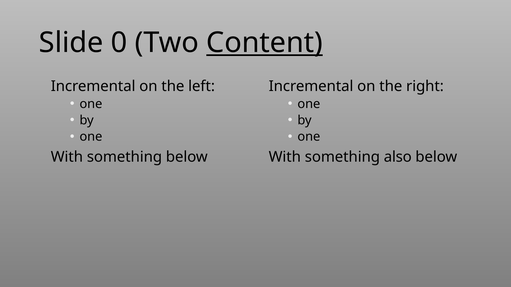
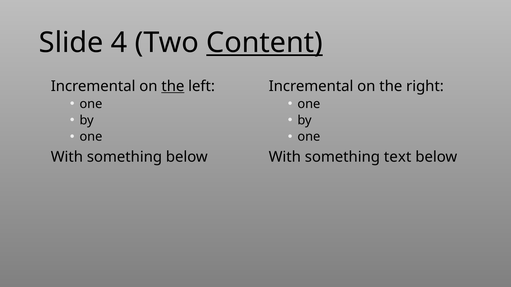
0: 0 -> 4
the at (173, 86) underline: none -> present
also: also -> text
